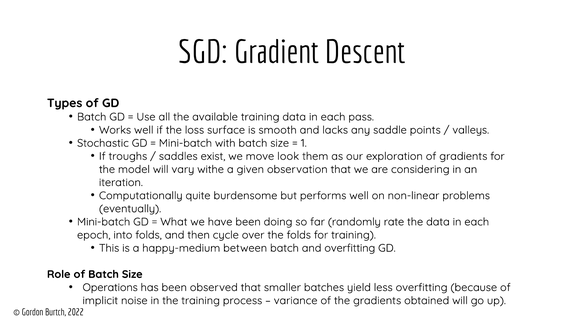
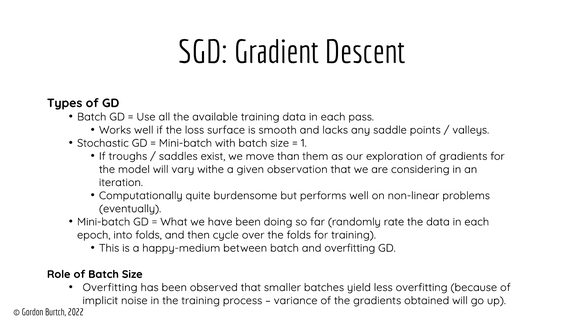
look: look -> than
Operations at (110, 288): Operations -> Overfitting
